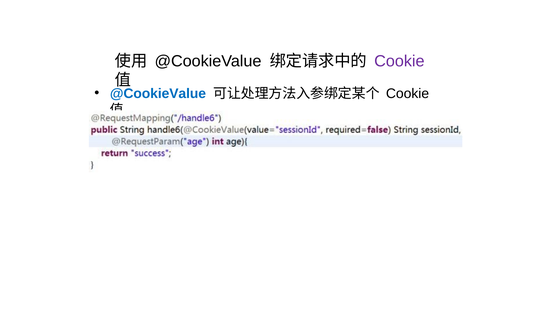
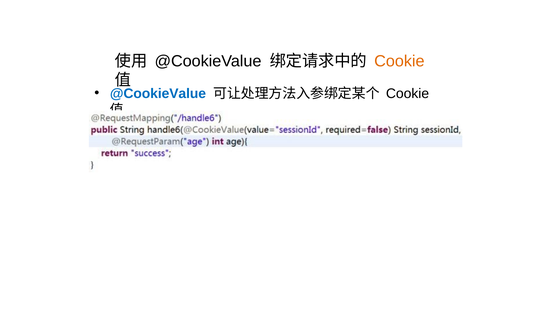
Cookie at (399, 61) colour: purple -> orange
